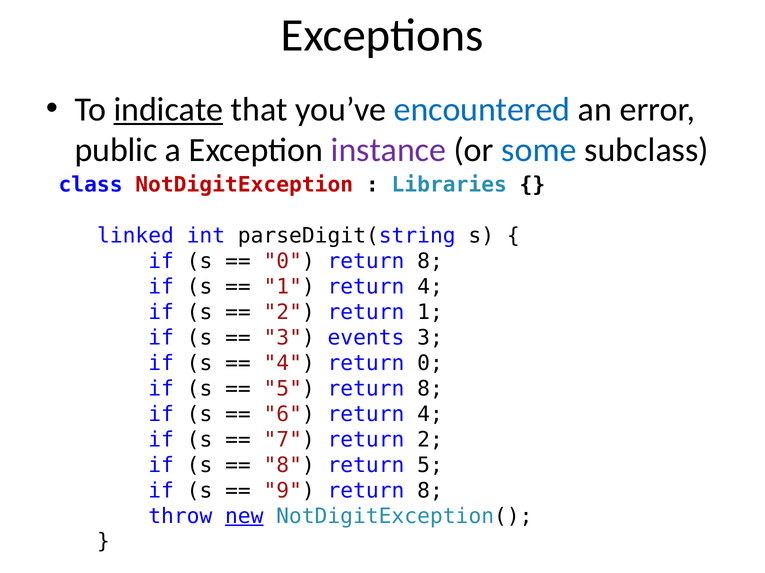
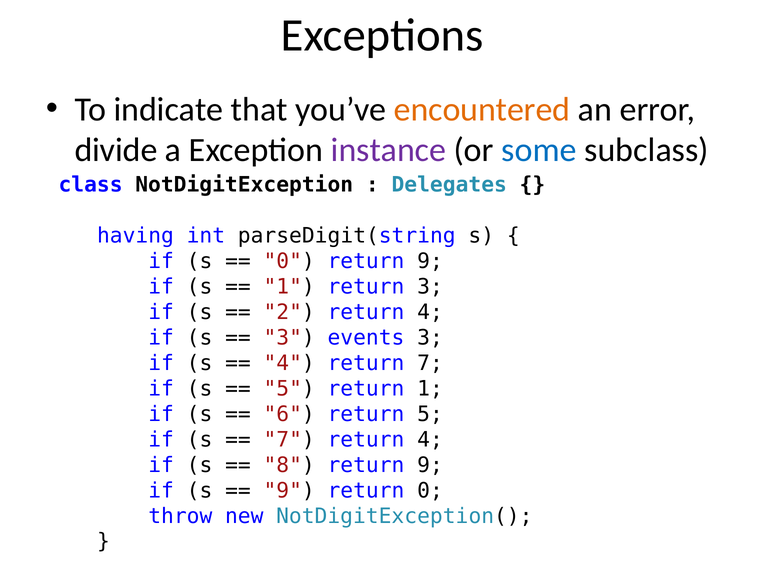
indicate underline: present -> none
encountered colour: blue -> orange
public: public -> divide
NotDigitException colour: red -> black
Libraries: Libraries -> Delegates
linked: linked -> having
0 return 8: 8 -> 9
1 return 4: 4 -> 3
2 return 1: 1 -> 4
return 0: 0 -> 7
5 return 8: 8 -> 1
6 return 4: 4 -> 5
7 return 2: 2 -> 4
8 return 5: 5 -> 9
9 return 8: 8 -> 0
new underline: present -> none
